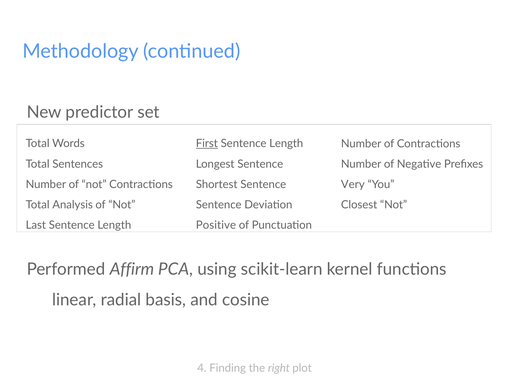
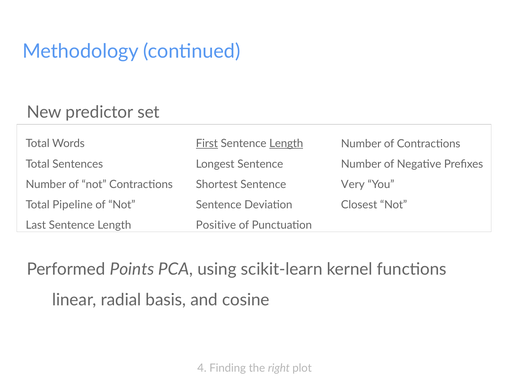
Length at (286, 143) underline: none -> present
Analysis: Analysis -> Pipeline
Affirm: Affirm -> Points
